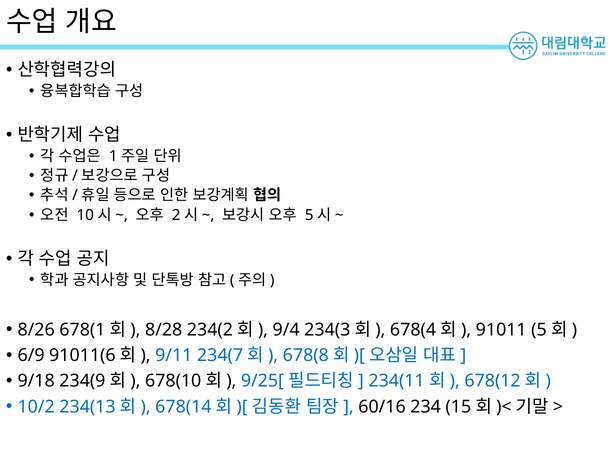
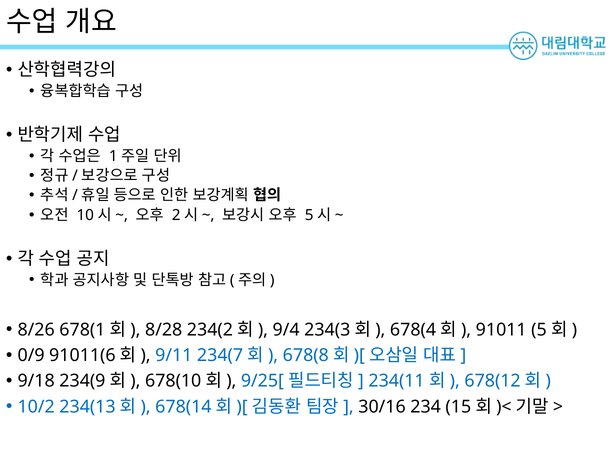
6/9: 6/9 -> 0/9
60/16: 60/16 -> 30/16
